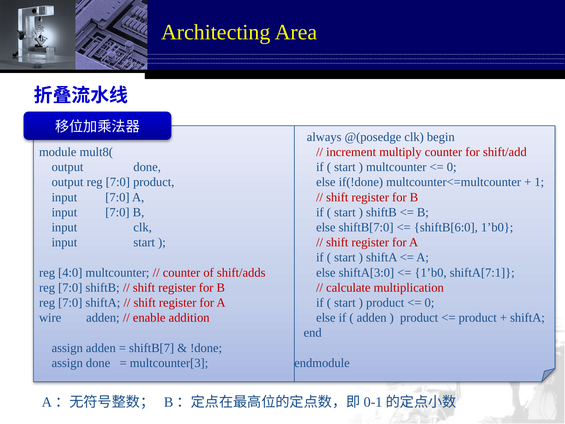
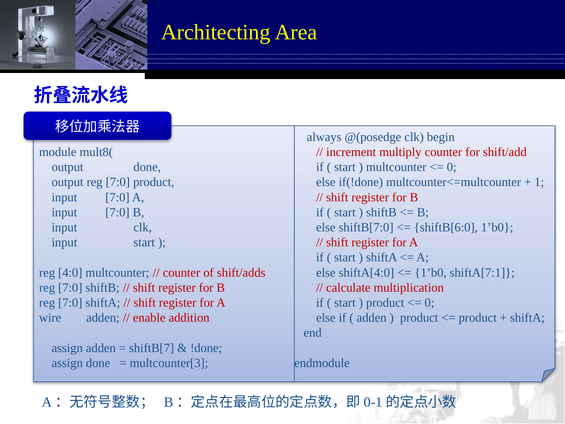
shiftA[3:0: shiftA[3:0 -> shiftA[4:0
